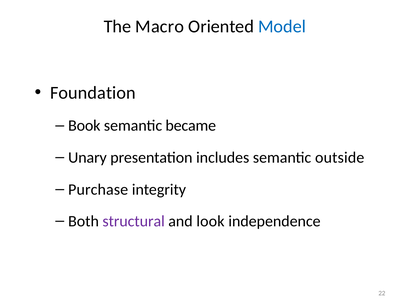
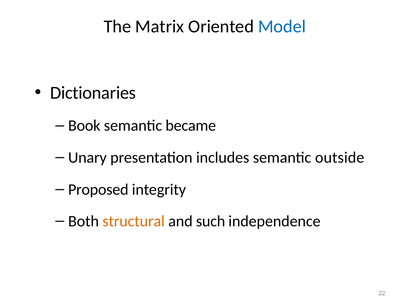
Macro: Macro -> Matrix
Foundation: Foundation -> Dictionaries
Purchase: Purchase -> Proposed
structural colour: purple -> orange
look: look -> such
